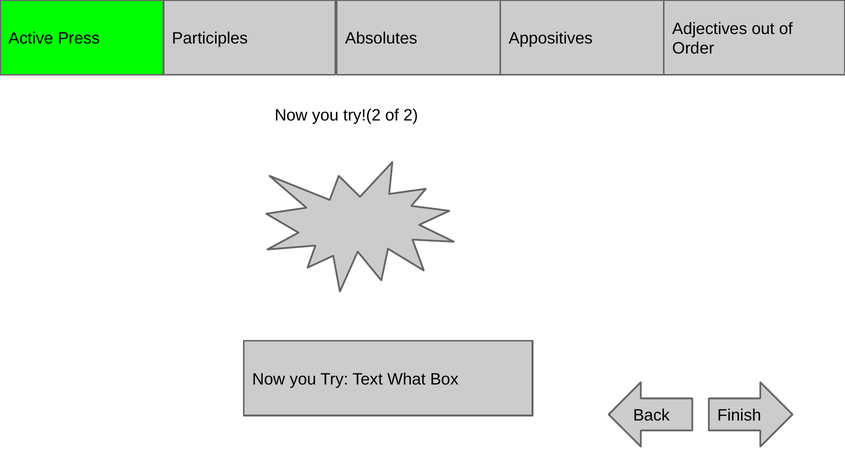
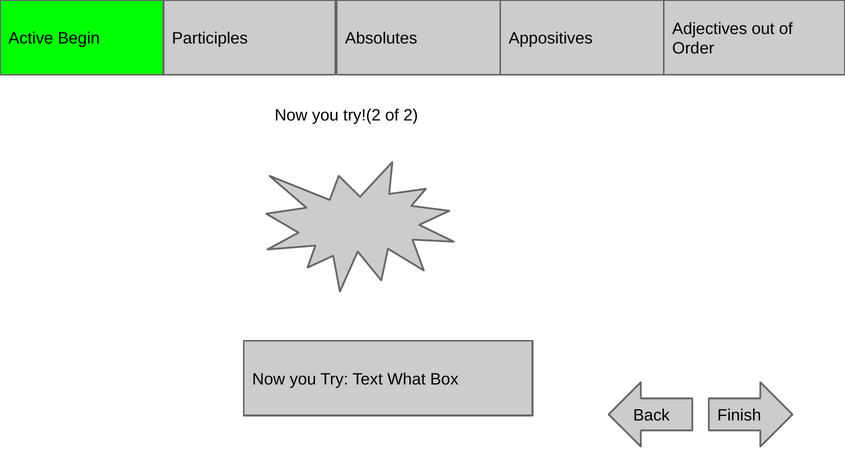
Press: Press -> Begin
